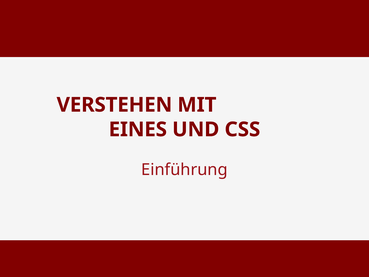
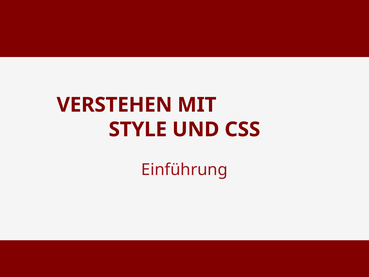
EINES: EINES -> STYLE
